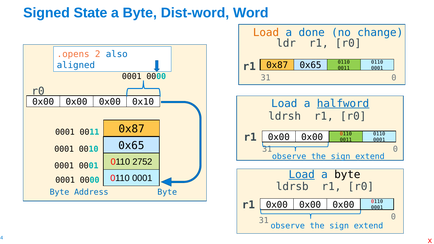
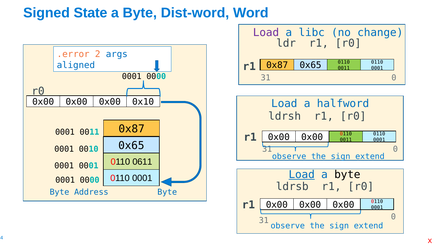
Load at (266, 32) colour: orange -> purple
done: done -> libc
.opens: .opens -> .error
also: also -> args
halfword underline: present -> none
2752: 2752 -> 0611
